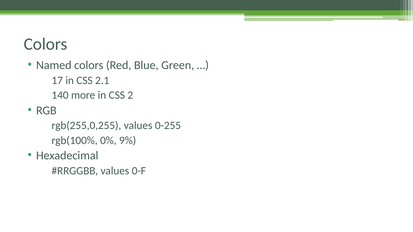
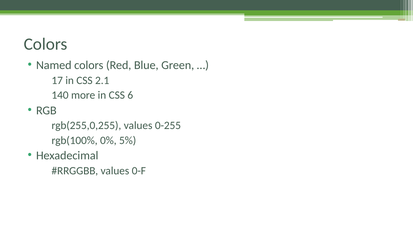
2: 2 -> 6
9%: 9% -> 5%
